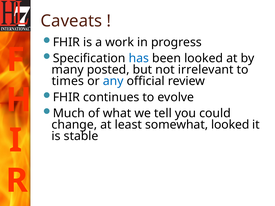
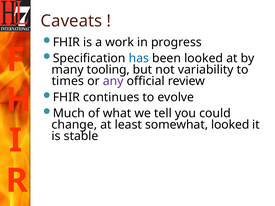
posted: posted -> tooling
irrelevant: irrelevant -> variability
any colour: blue -> purple
